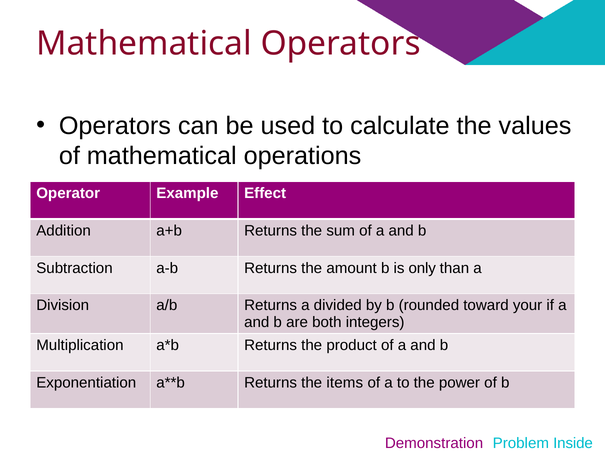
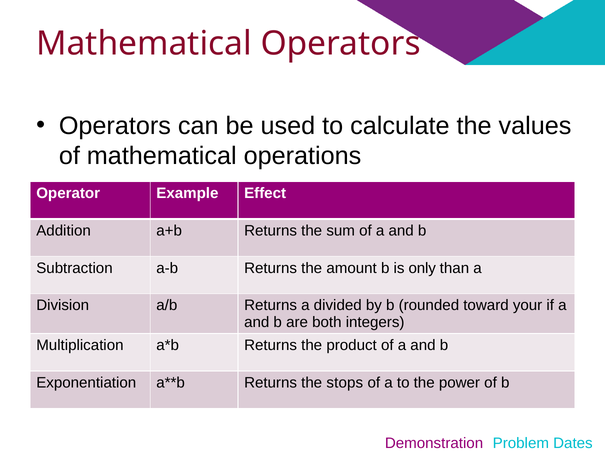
items: items -> stops
Inside: Inside -> Dates
